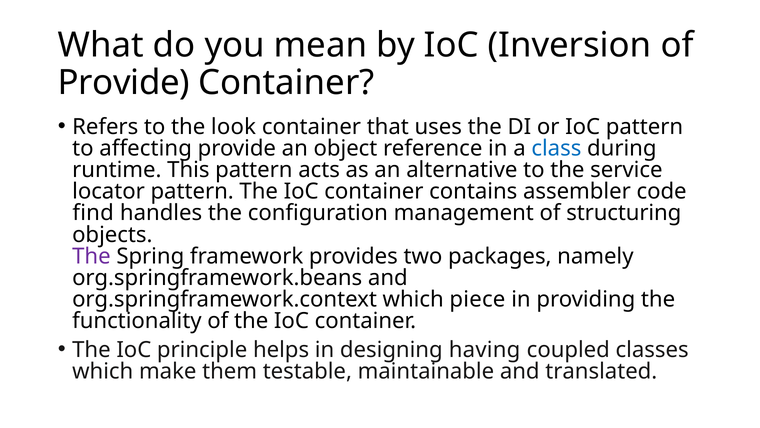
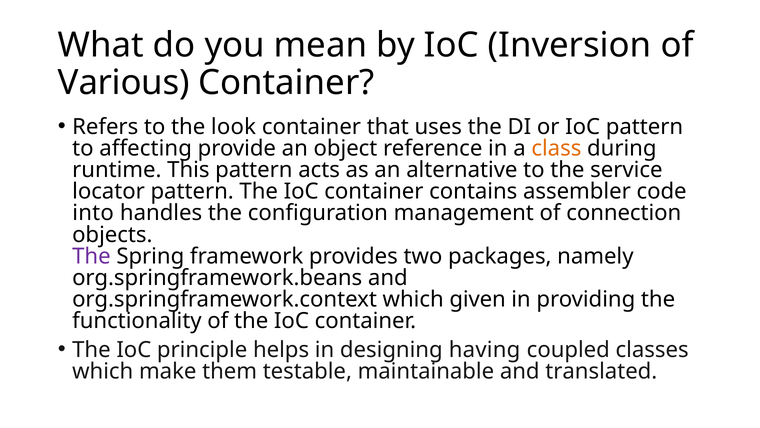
Provide at (124, 83): Provide -> Various
class colour: blue -> orange
find: find -> into
structuring: structuring -> connection
piece: piece -> given
